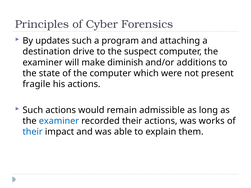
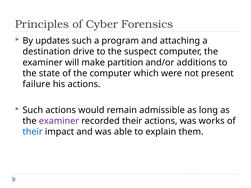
diminish: diminish -> partition
fragile: fragile -> failure
examiner at (59, 121) colour: blue -> purple
